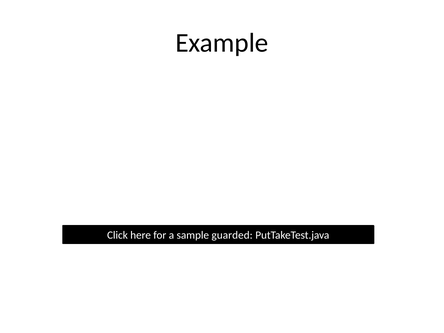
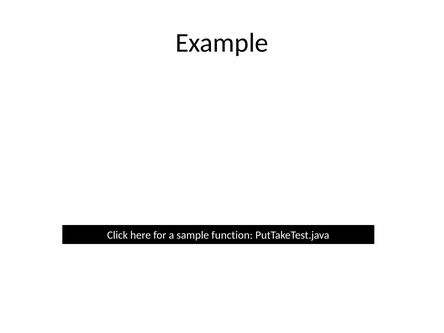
guarded: guarded -> function
